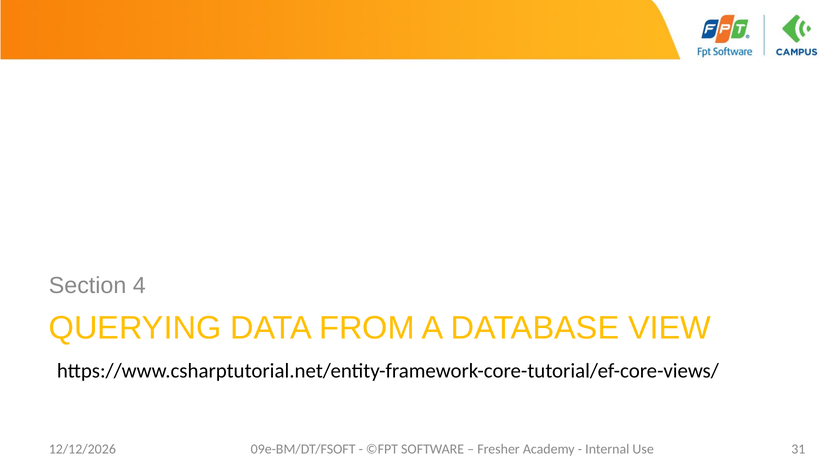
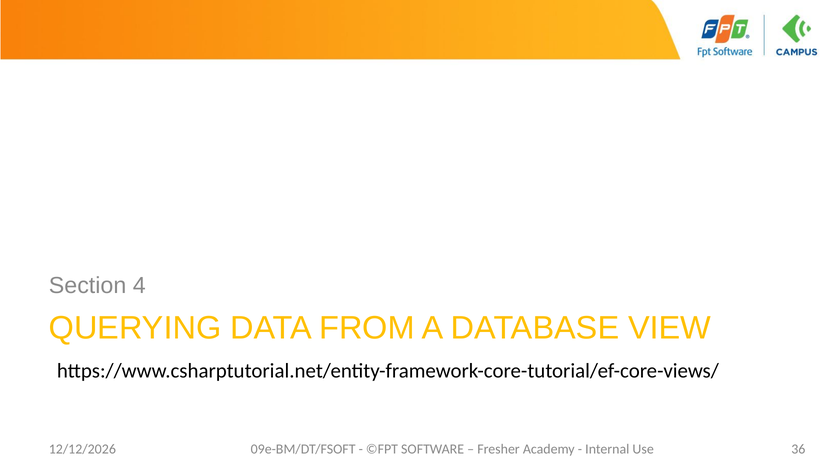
31: 31 -> 36
